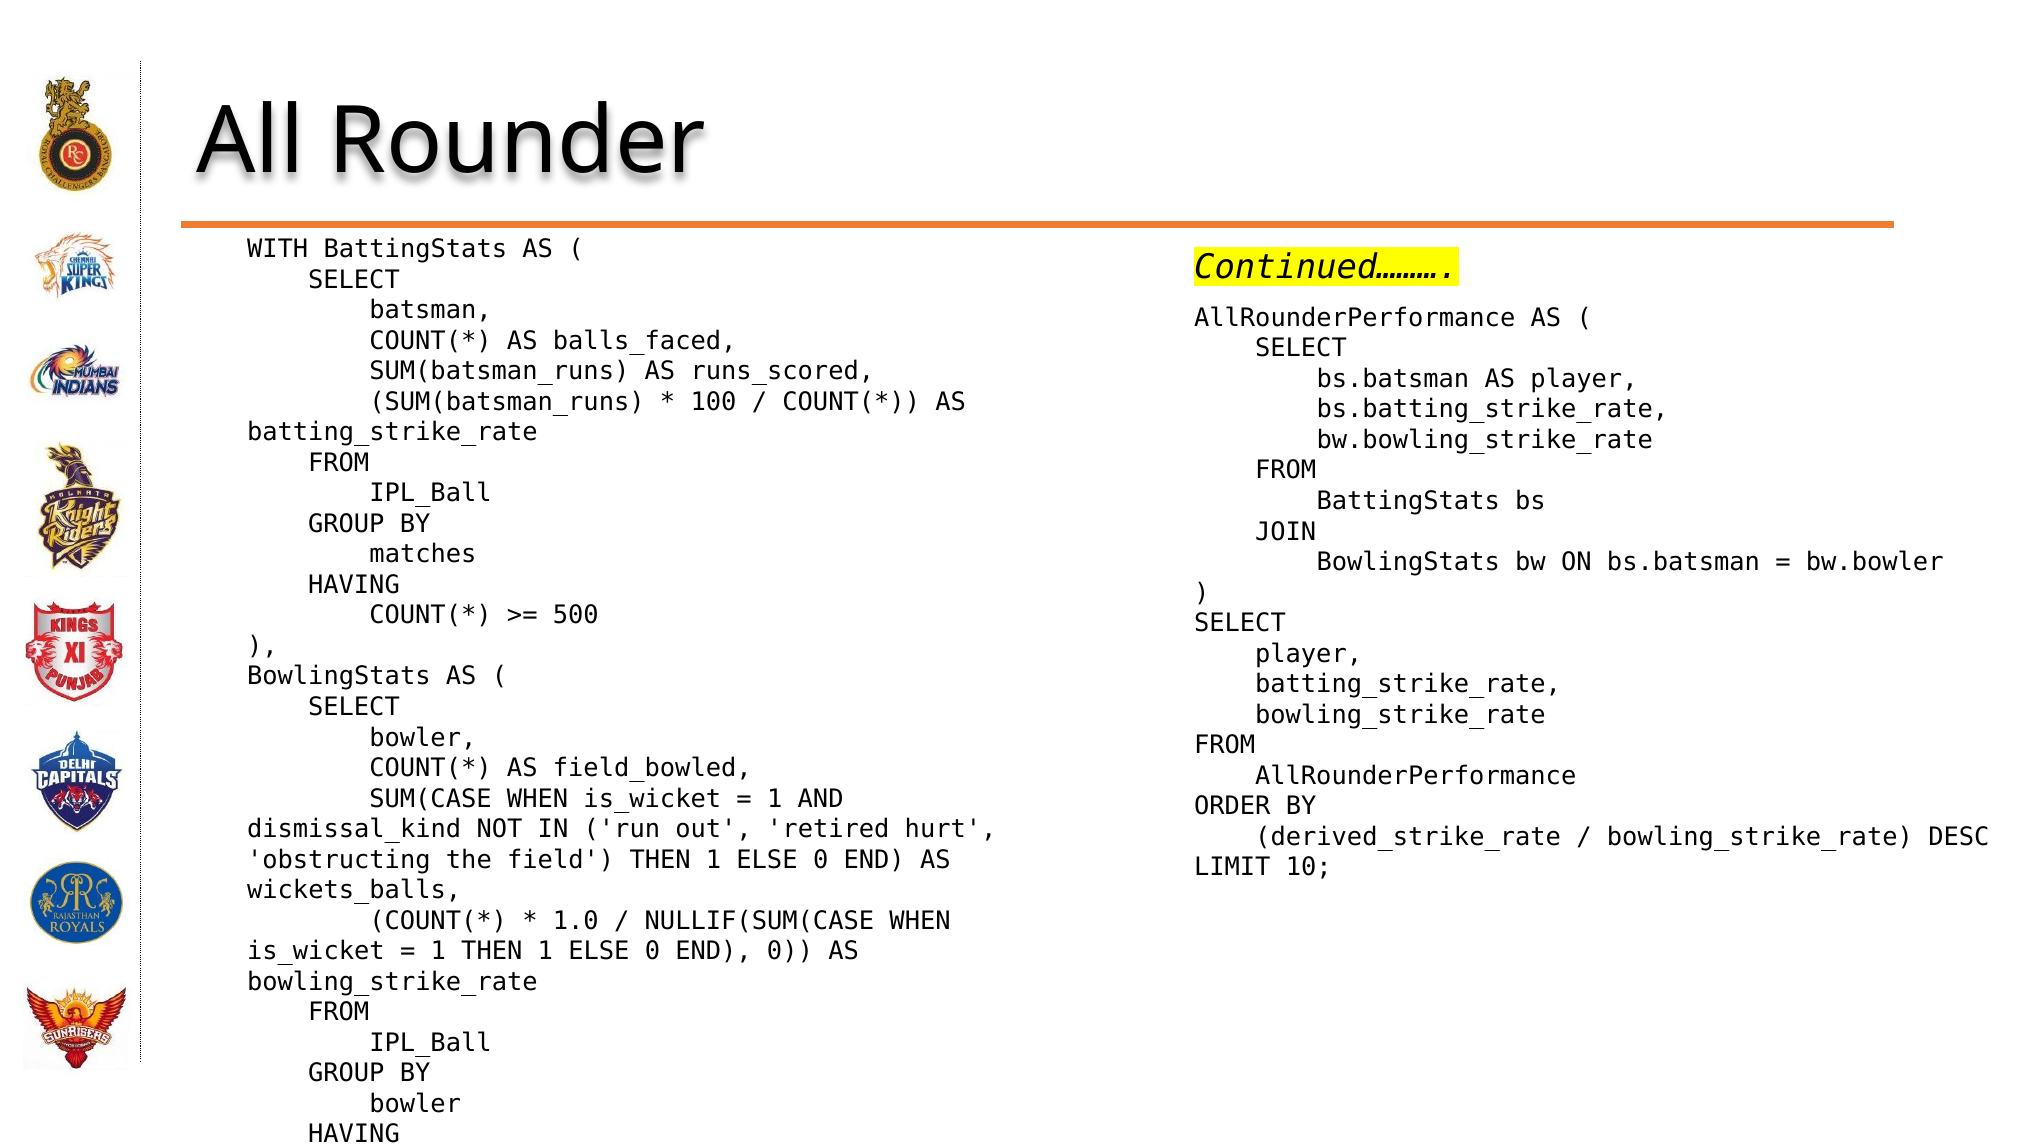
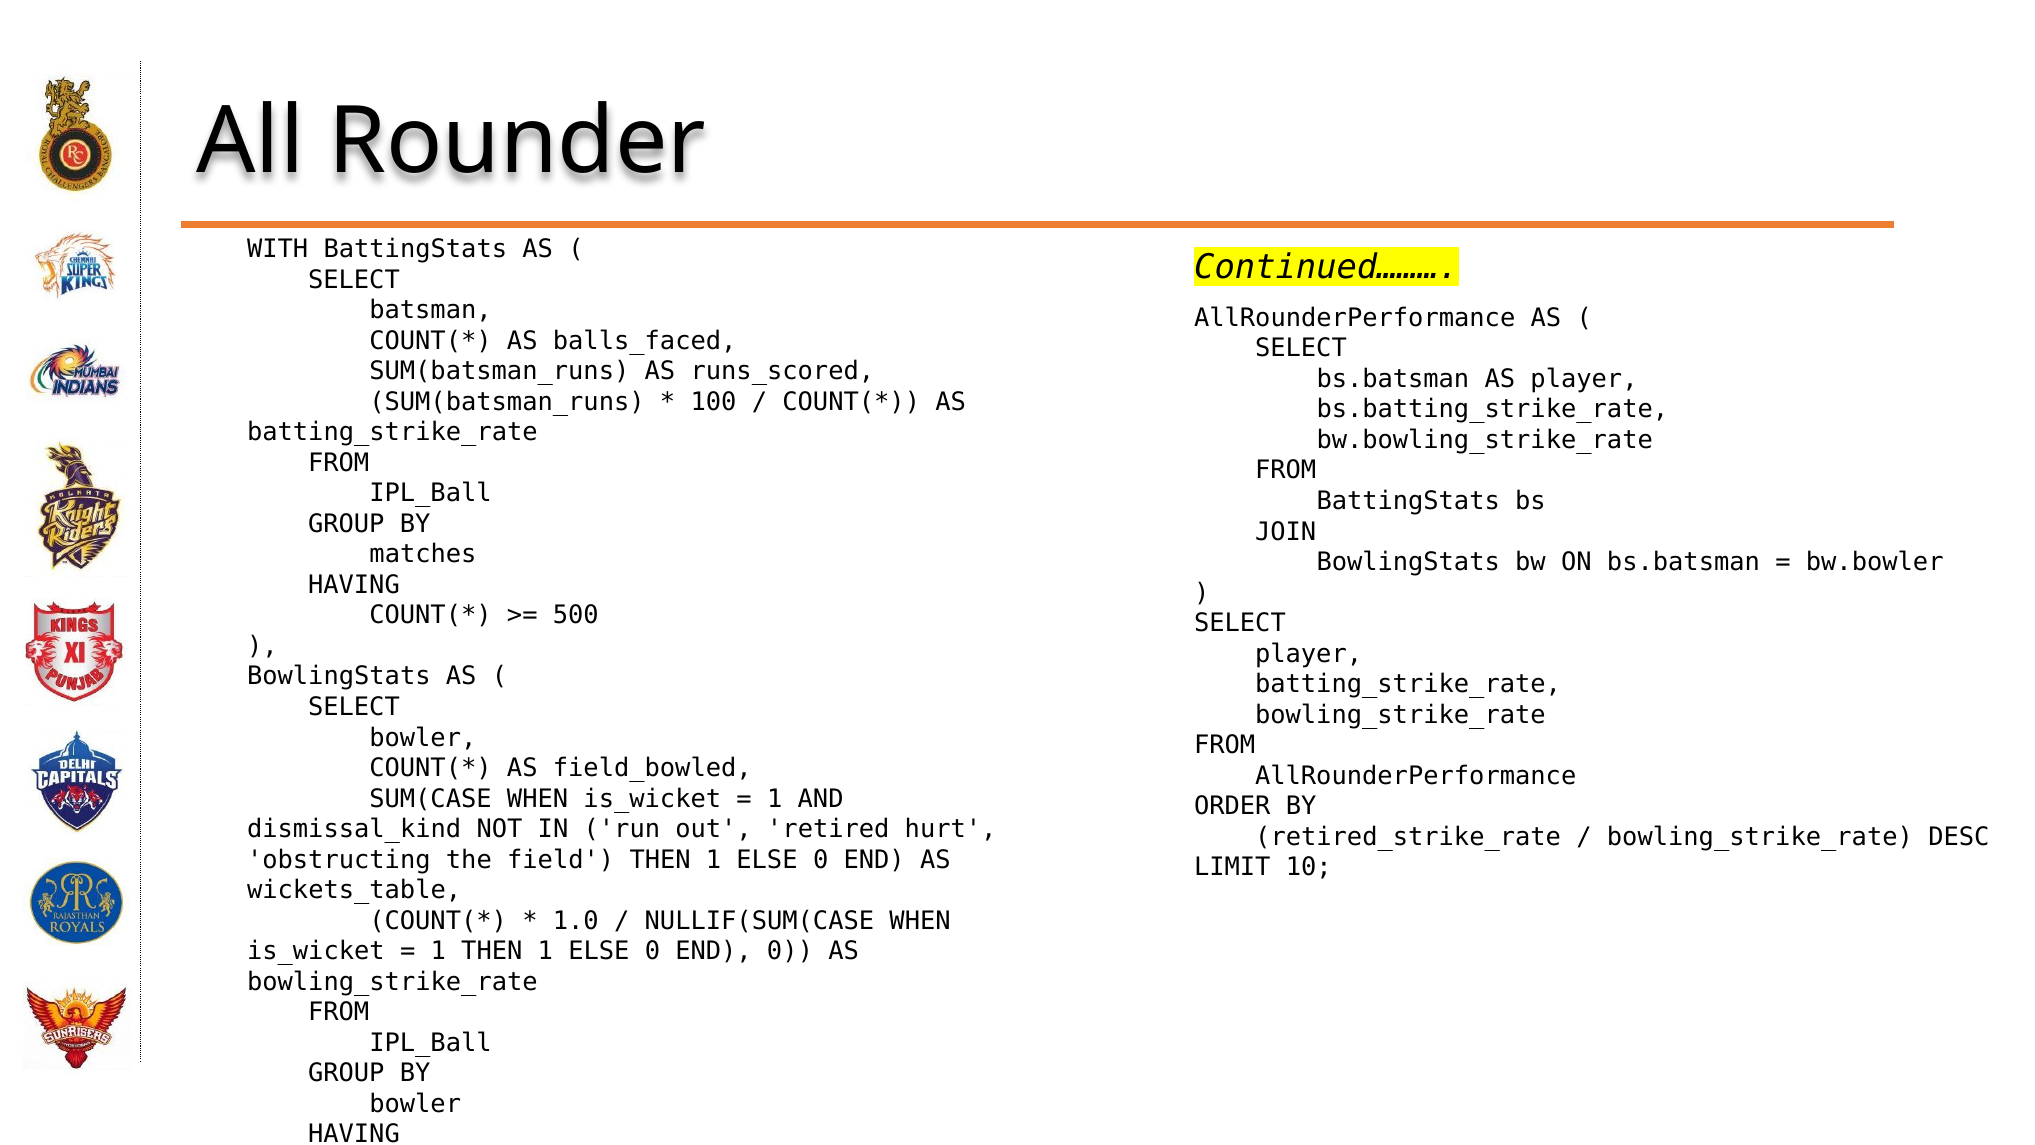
derived_strike_rate: derived_strike_rate -> retired_strike_rate
wickets_balls: wickets_balls -> wickets_table
